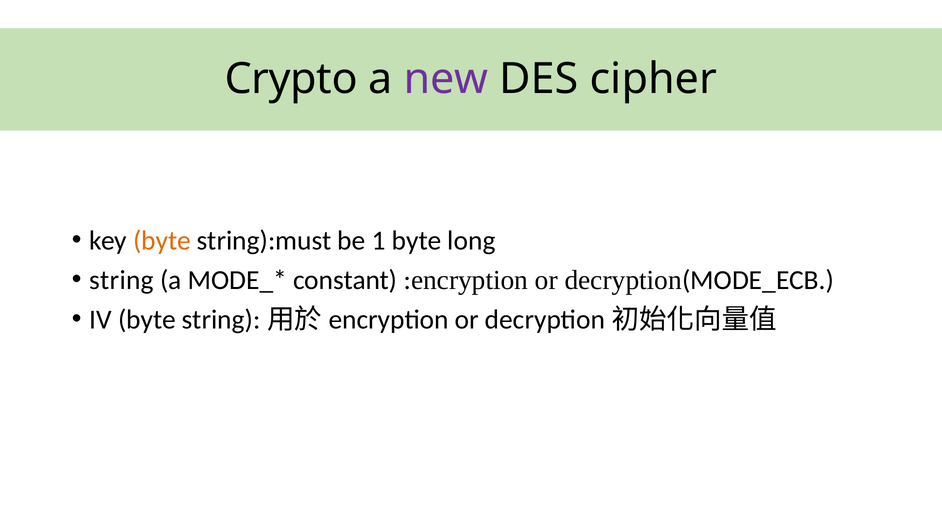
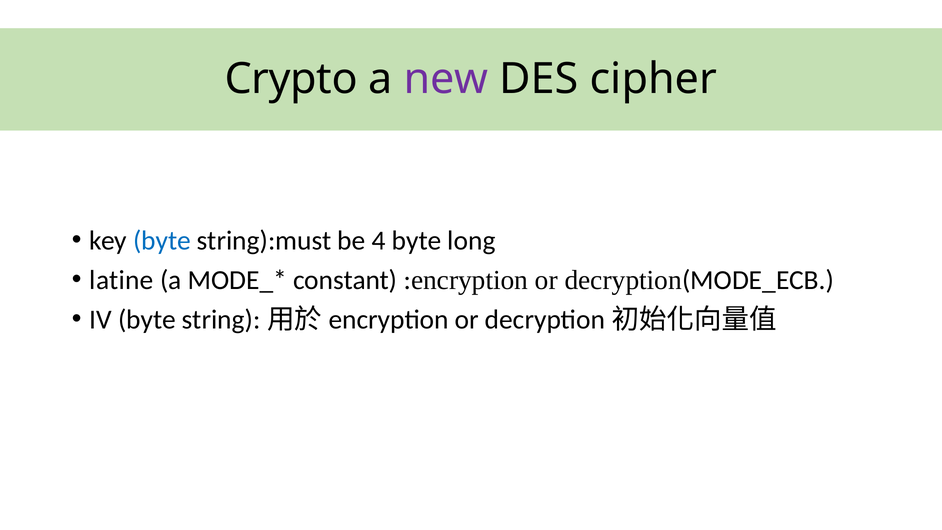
byte at (162, 240) colour: orange -> blue
1: 1 -> 4
string: string -> latine
